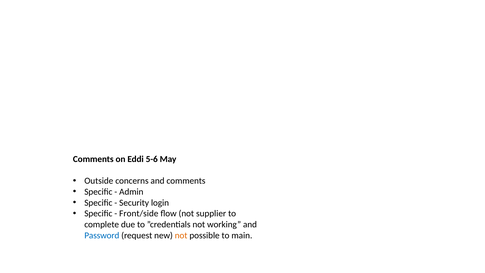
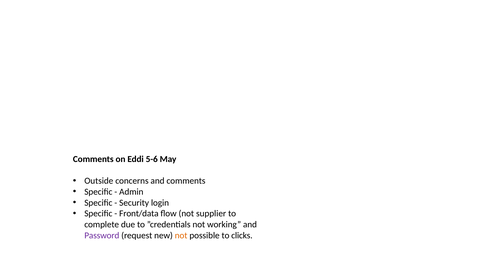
Front/side: Front/side -> Front/data
Password colour: blue -> purple
main: main -> clicks
